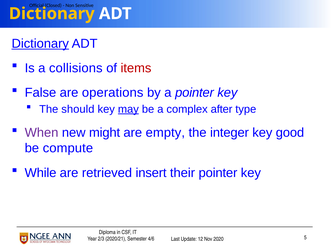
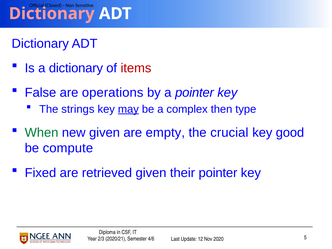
Dictionary at (52, 14) colour: yellow -> pink
Dictionary at (40, 44) underline: present -> none
a collisions: collisions -> dictionary
should: should -> strings
after: after -> then
When colour: purple -> green
new might: might -> given
integer: integer -> crucial
While: While -> Fixed
retrieved insert: insert -> given
